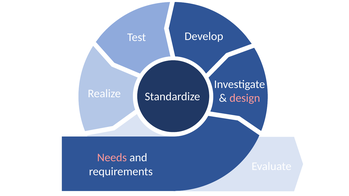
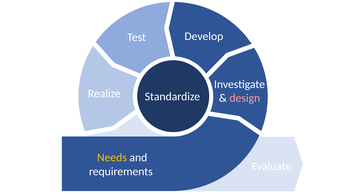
Needs colour: pink -> yellow
